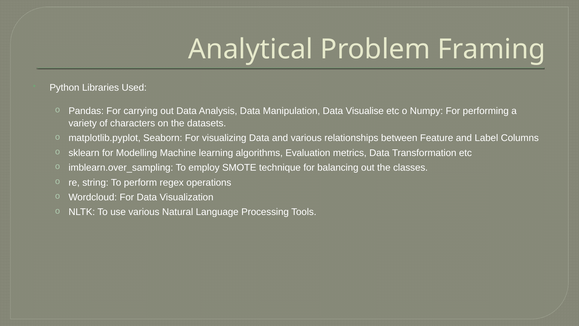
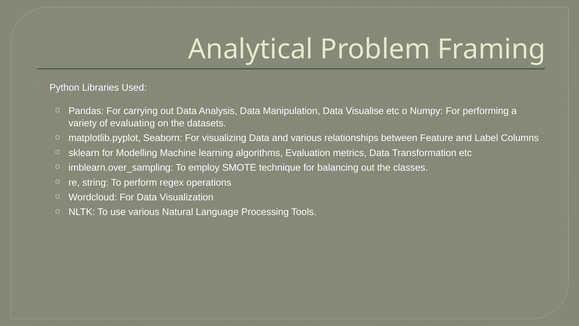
characters: characters -> evaluating
